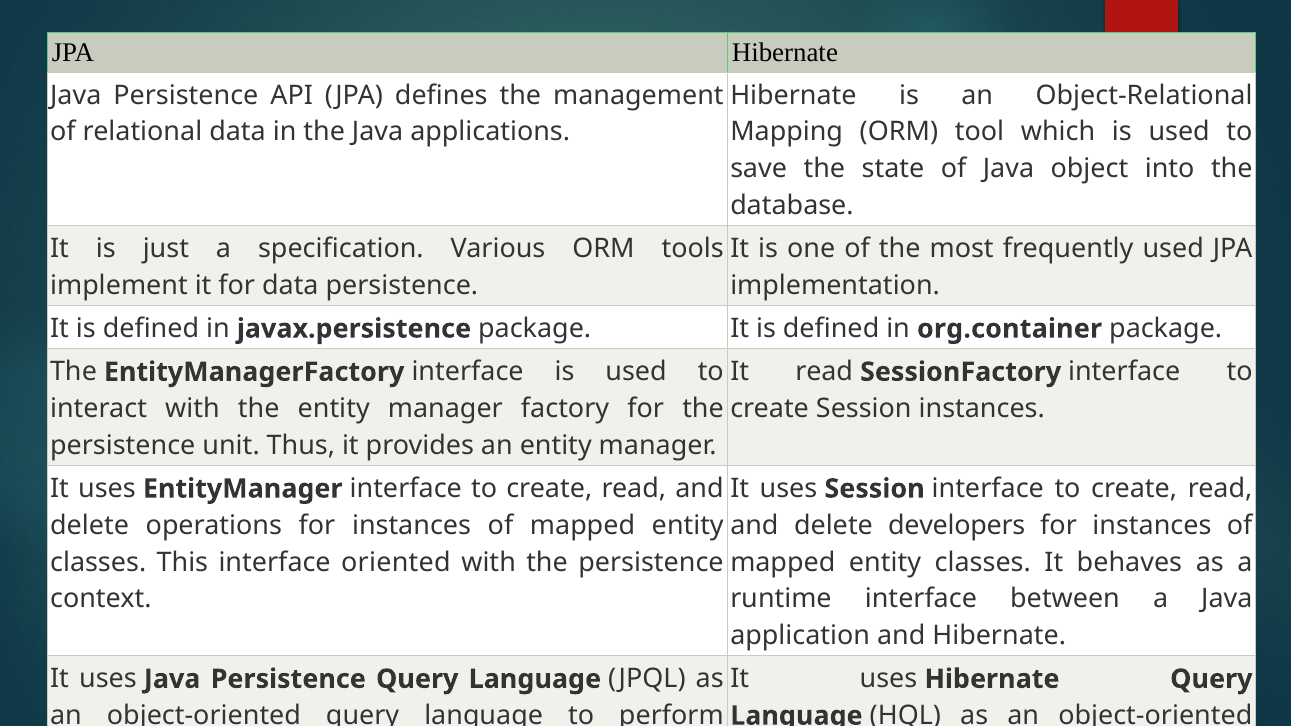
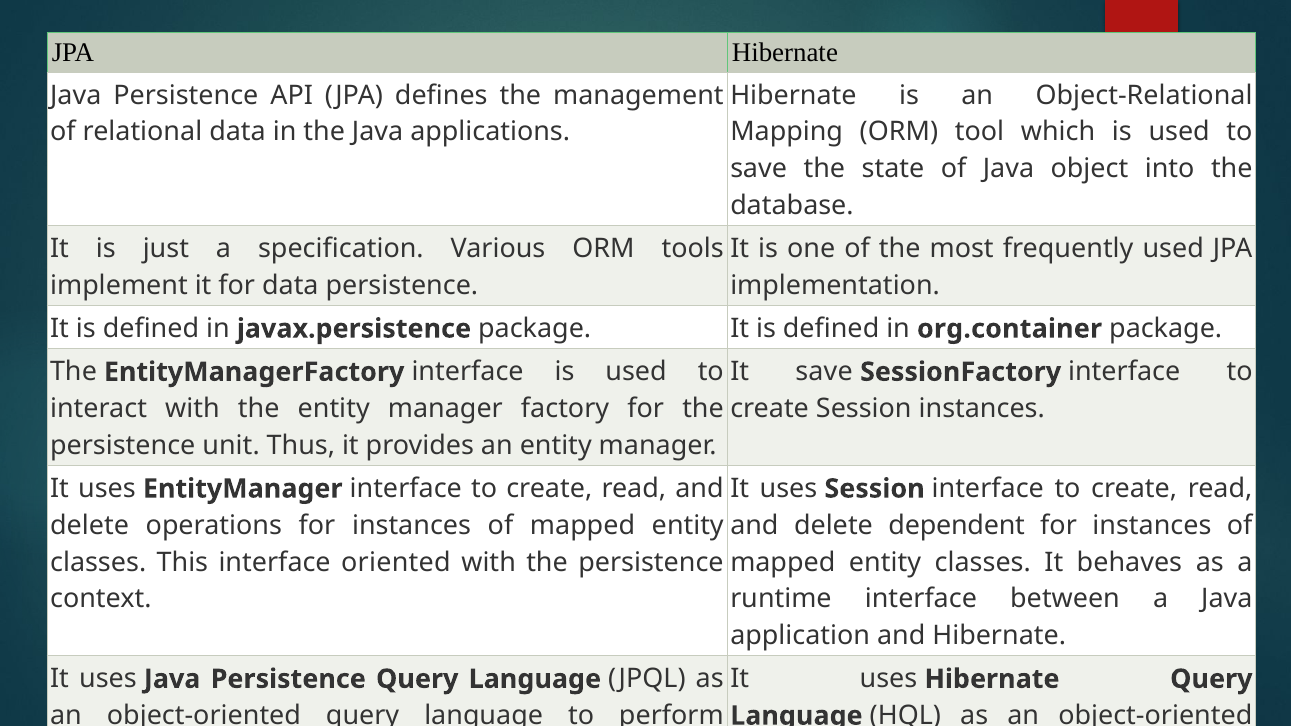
It read: read -> save
developers: developers -> dependent
